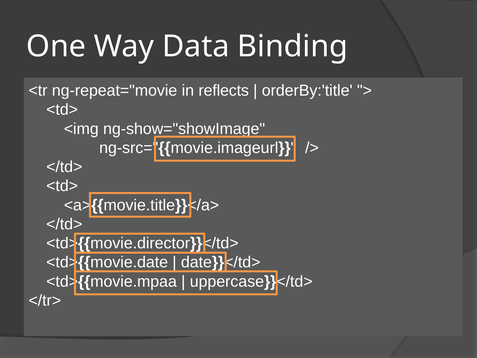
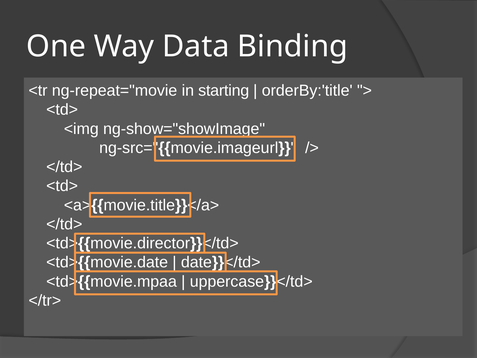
reflects: reflects -> starting
